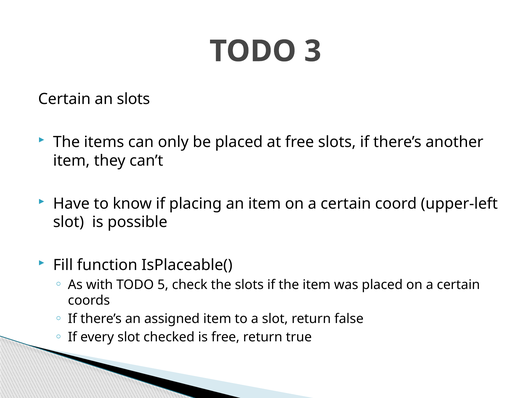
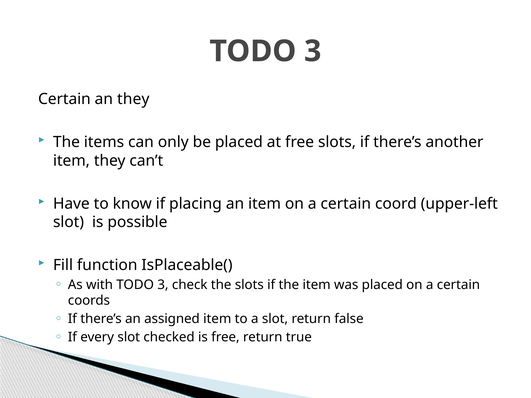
an slots: slots -> they
with TODO 5: 5 -> 3
